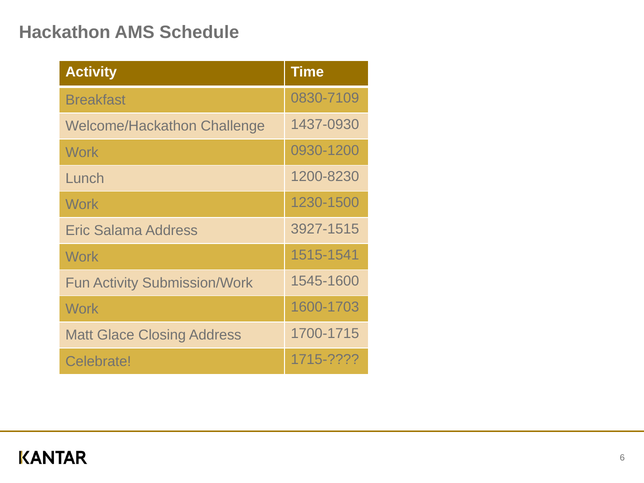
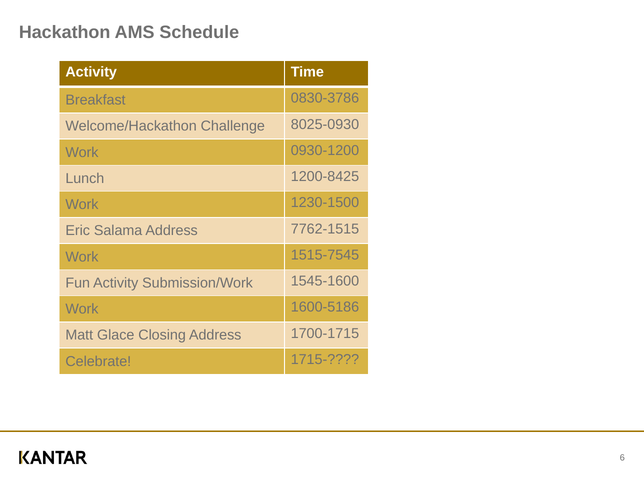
0830-7109: 0830-7109 -> 0830-3786
1437-0930: 1437-0930 -> 8025-0930
1200-8230: 1200-8230 -> 1200-8425
3927-1515: 3927-1515 -> 7762-1515
1515-1541: 1515-1541 -> 1515-7545
1600-1703: 1600-1703 -> 1600-5186
